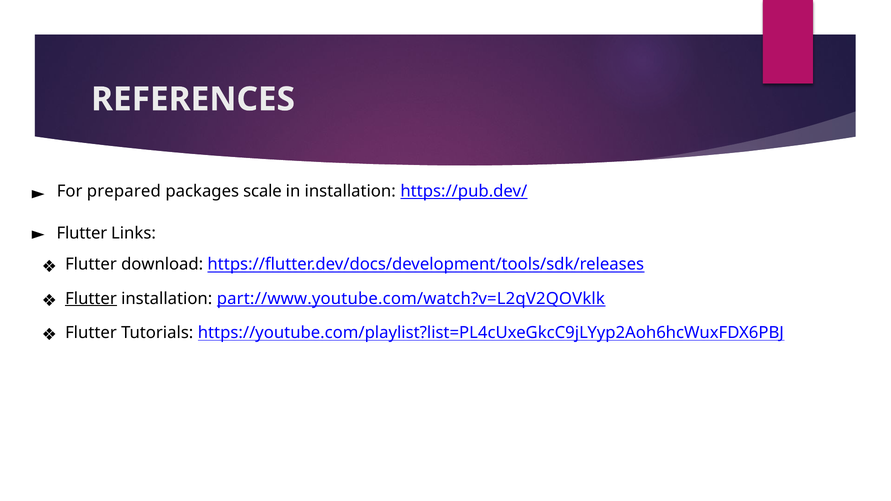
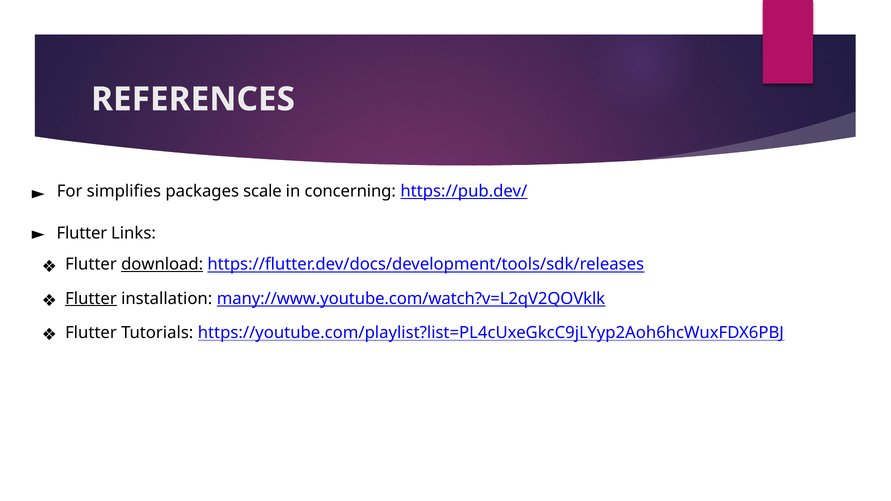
prepared: prepared -> simplifies
in installation: installation -> concerning
download underline: none -> present
part://www.youtube.com/watch?v=L2qV2QOVklk: part://www.youtube.com/watch?v=L2qV2QOVklk -> many://www.youtube.com/watch?v=L2qV2QOVklk
